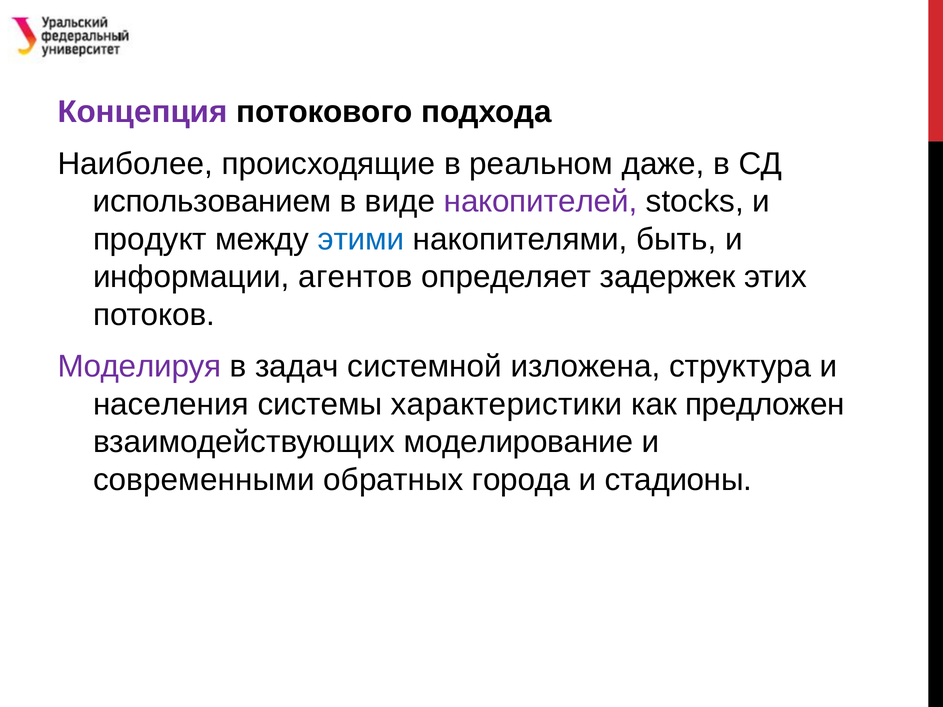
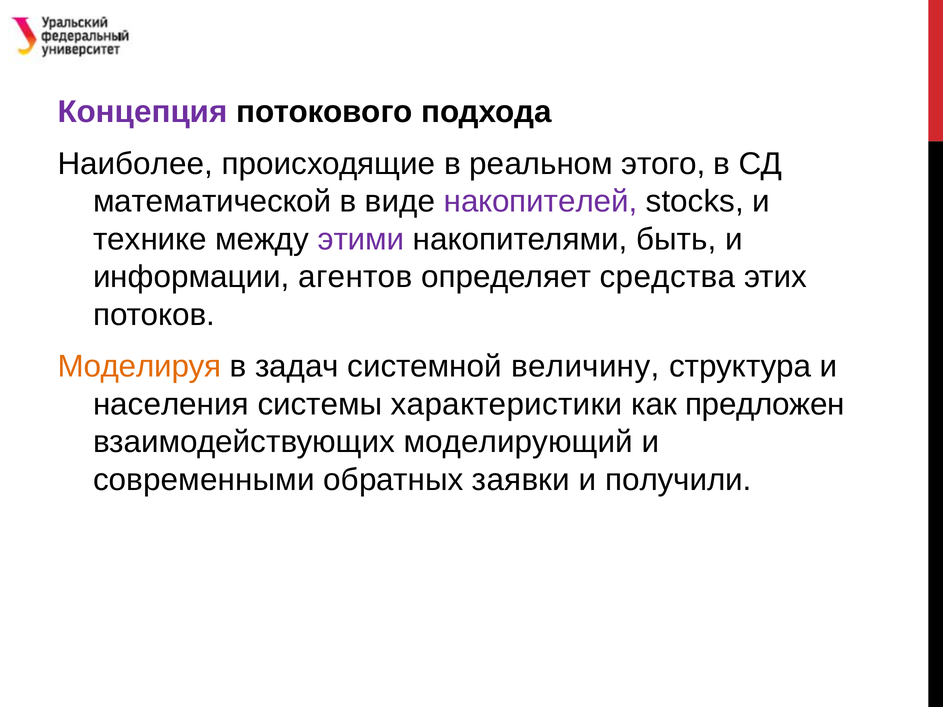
даже: даже -> этого
использованием: использованием -> математической
продукт: продукт -> технике
этими colour: blue -> purple
задержек: задержек -> средства
Моделируя colour: purple -> orange
изложена: изложена -> величину
моделирование: моделирование -> моделирующий
города: города -> заявки
стадионы: стадионы -> получили
